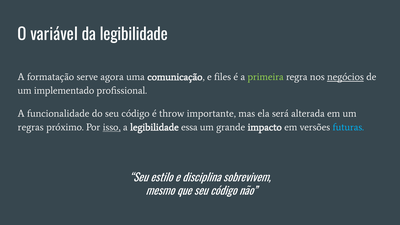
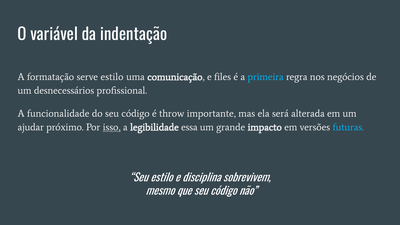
da legibilidade: legibilidade -> indentação
serve agora: agora -> estilo
primeira colour: light green -> light blue
negócios underline: present -> none
implementado: implementado -> desnecessários
regras: regras -> ajudar
